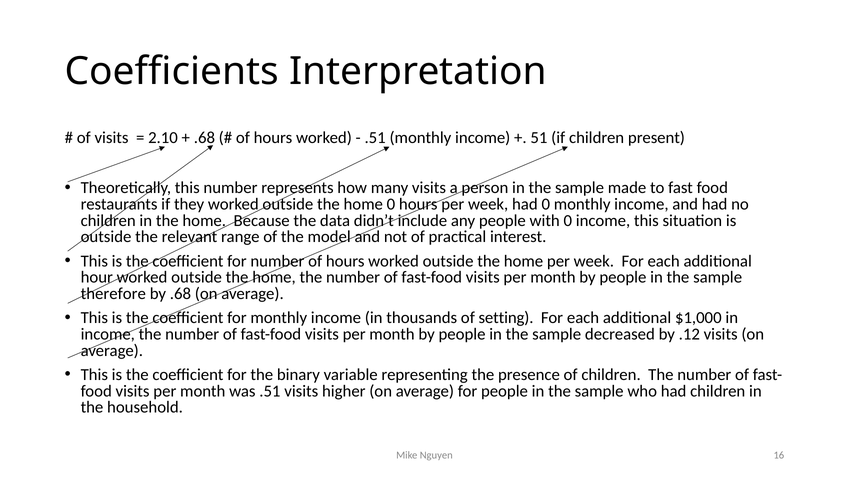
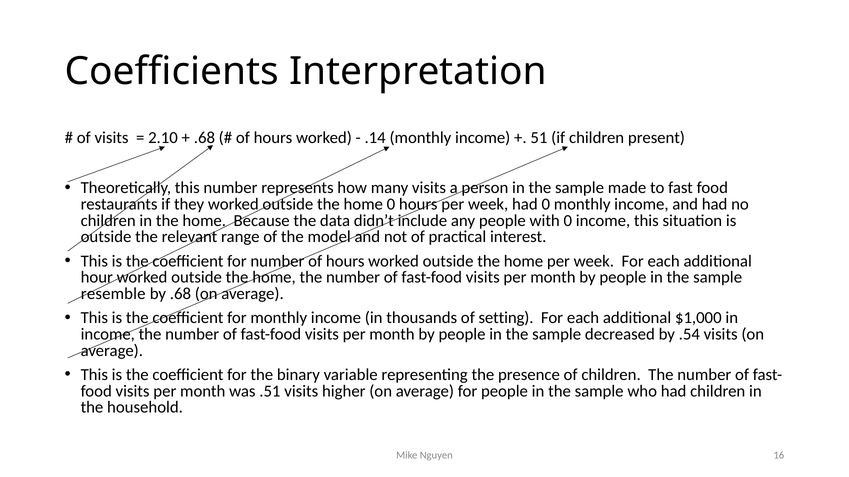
.51 at (375, 138): .51 -> .14
therefore: therefore -> resemble
.12: .12 -> .54
